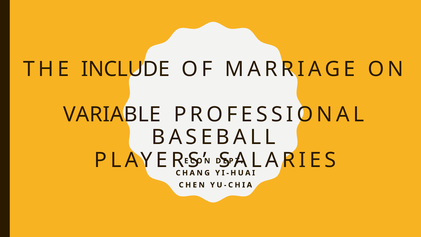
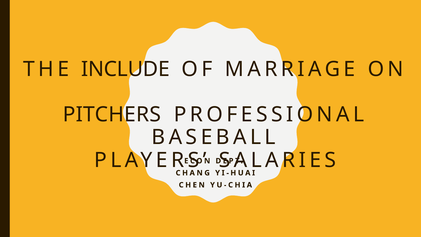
VARIABLE: VARIABLE -> PITCHERS
